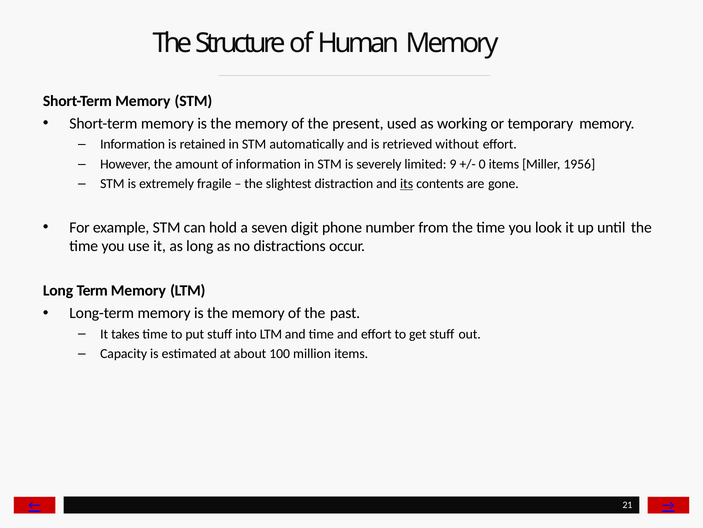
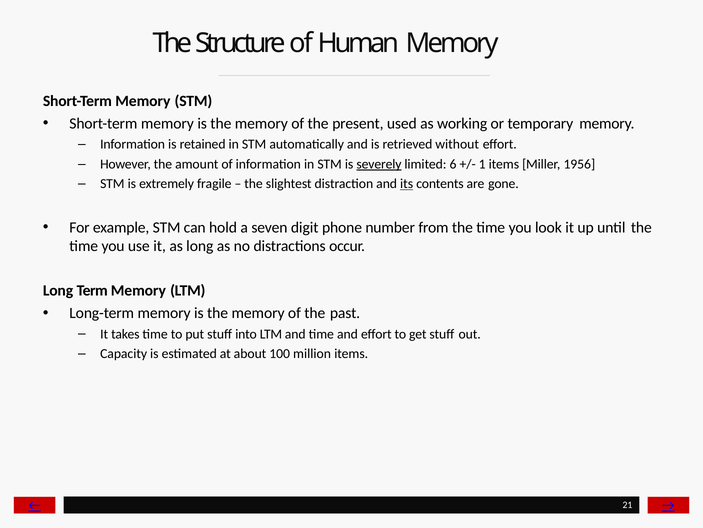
severely underline: none -> present
9: 9 -> 6
0: 0 -> 1
